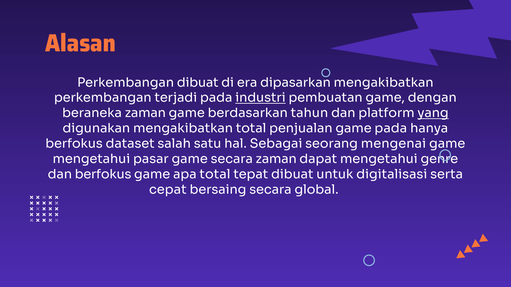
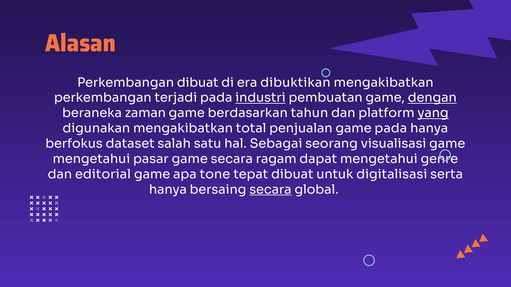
dipasarkan: dipasarkan -> dibuktikan
dengan underline: none -> present
mengenai: mengenai -> visualisasi
secara zaman: zaman -> ragam
dan berfokus: berfokus -> editorial
apa total: total -> tone
cepat at (168, 190): cepat -> hanya
secara at (270, 190) underline: none -> present
